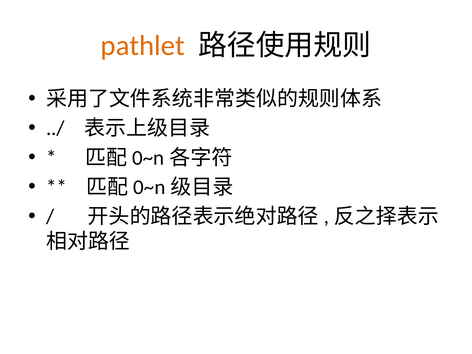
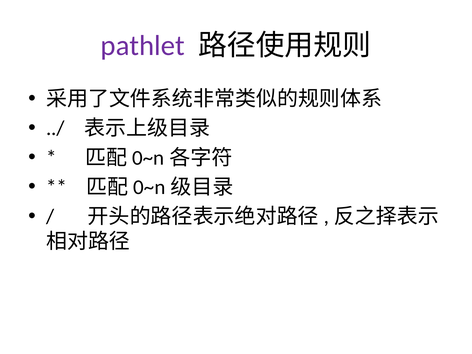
pathlet colour: orange -> purple
